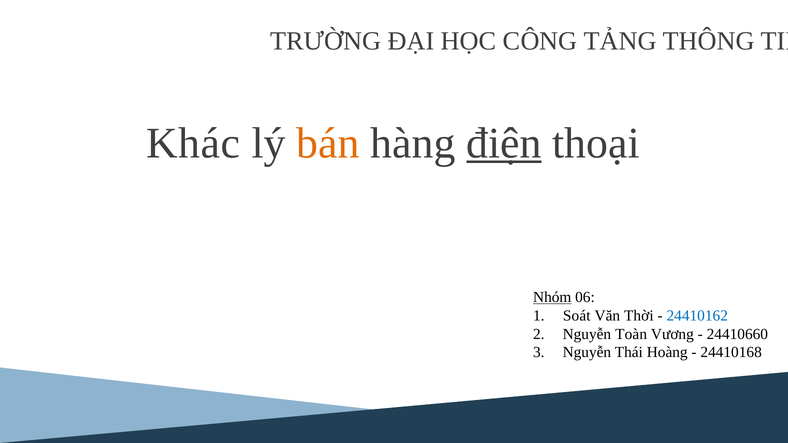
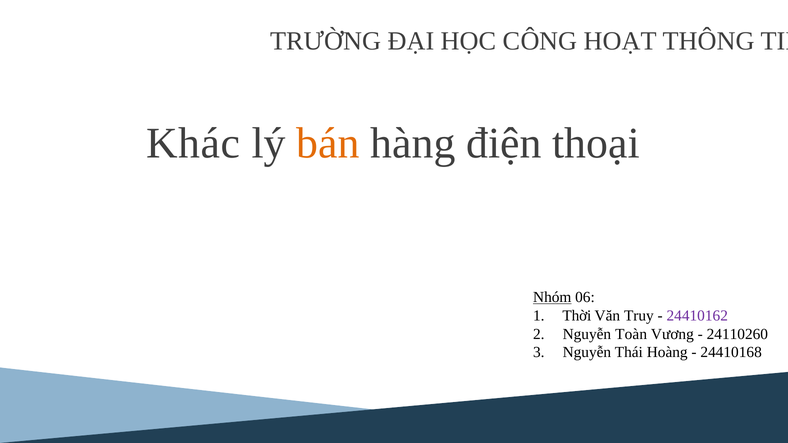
TẢNG: TẢNG -> HOẠT
điện underline: present -> none
Soát: Soát -> Thời
Thời: Thời -> Truy
24410162 colour: blue -> purple
24410660: 24410660 -> 24110260
